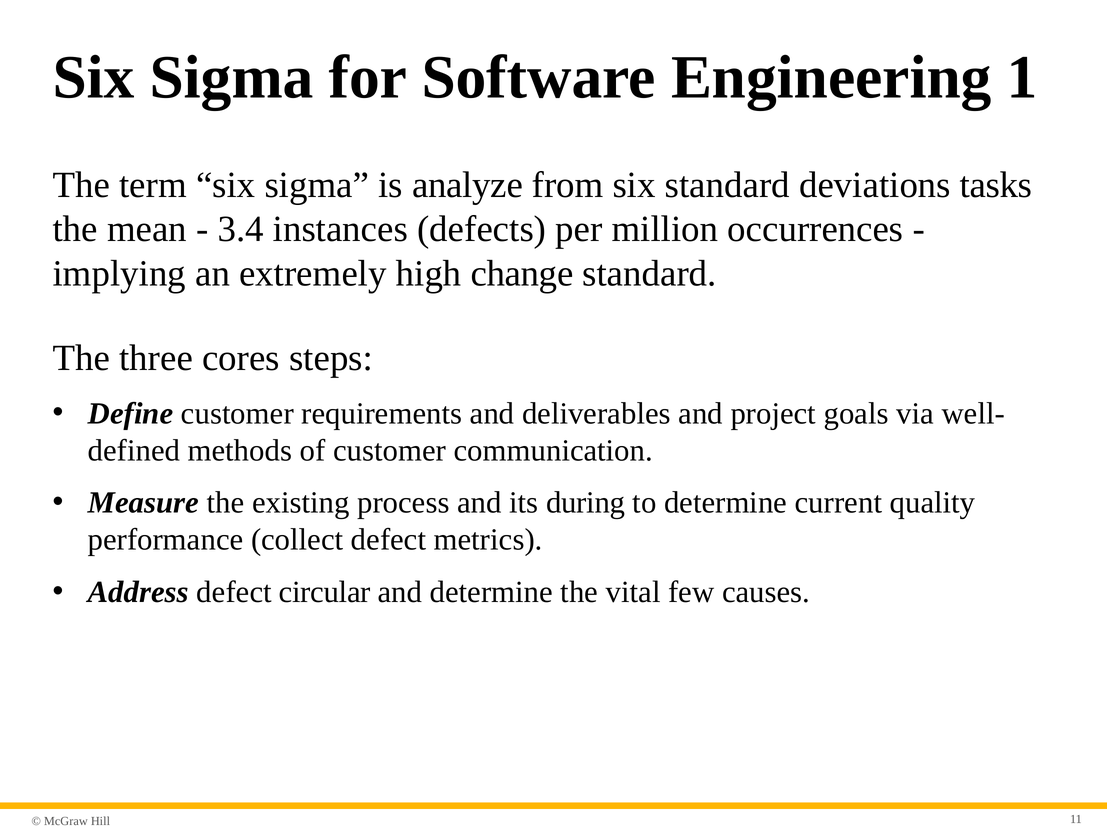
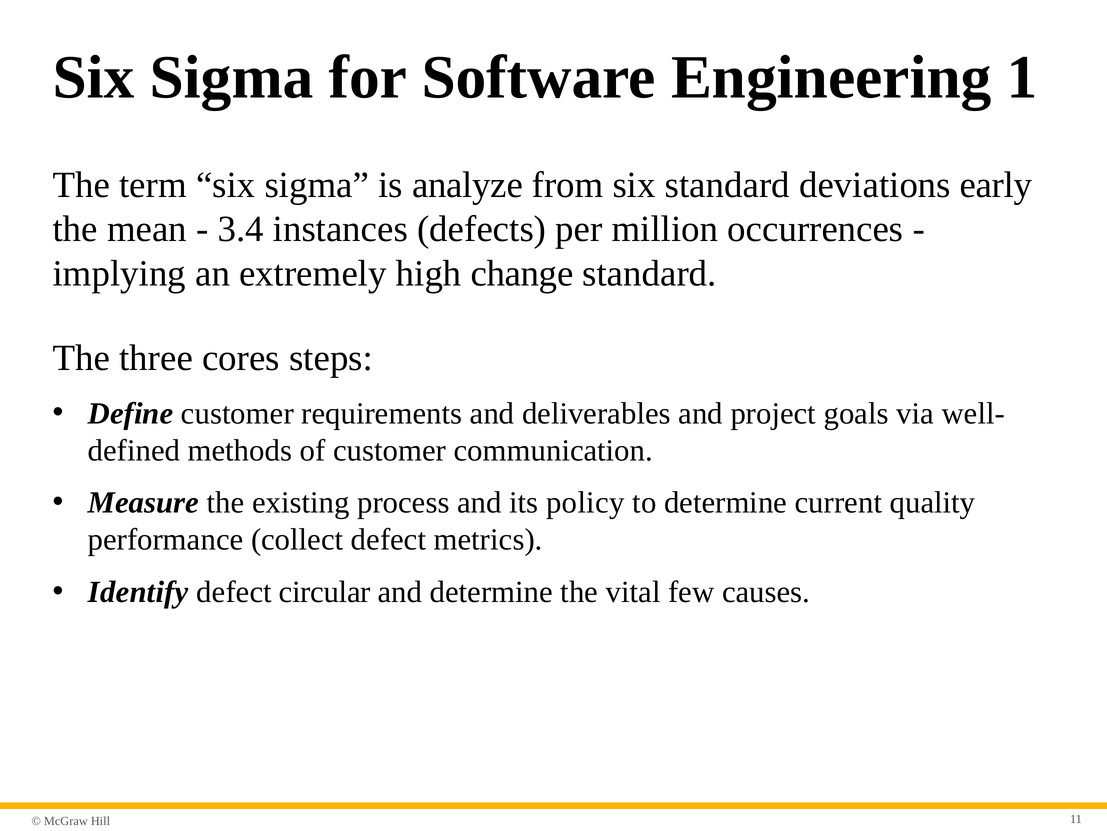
tasks: tasks -> early
during: during -> policy
Address: Address -> Identify
